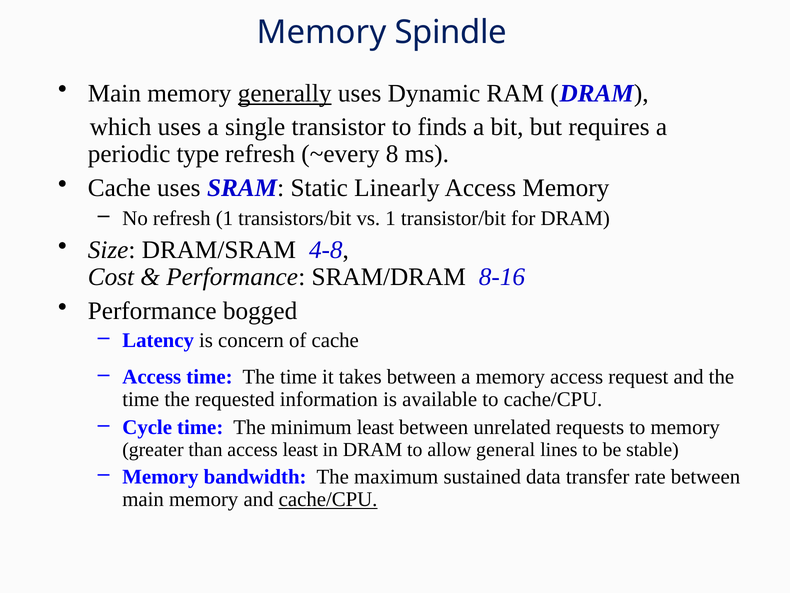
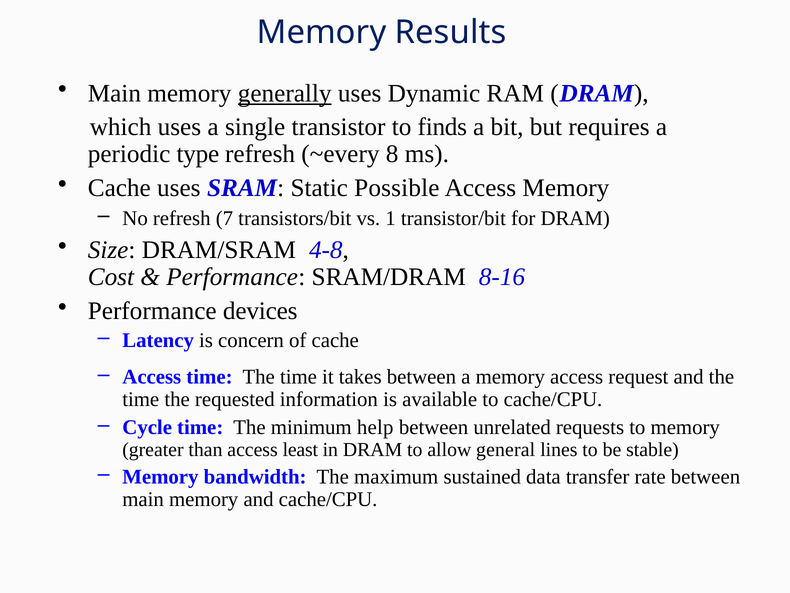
Spindle: Spindle -> Results
Linearly: Linearly -> Possible
refresh 1: 1 -> 7
bogged: bogged -> devices
minimum least: least -> help
cache/CPU at (328, 499) underline: present -> none
